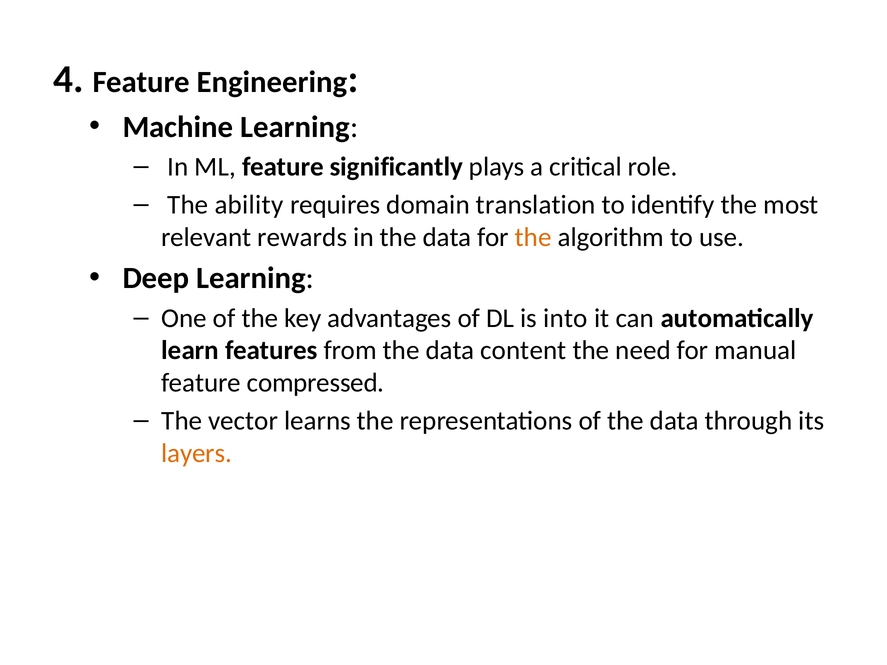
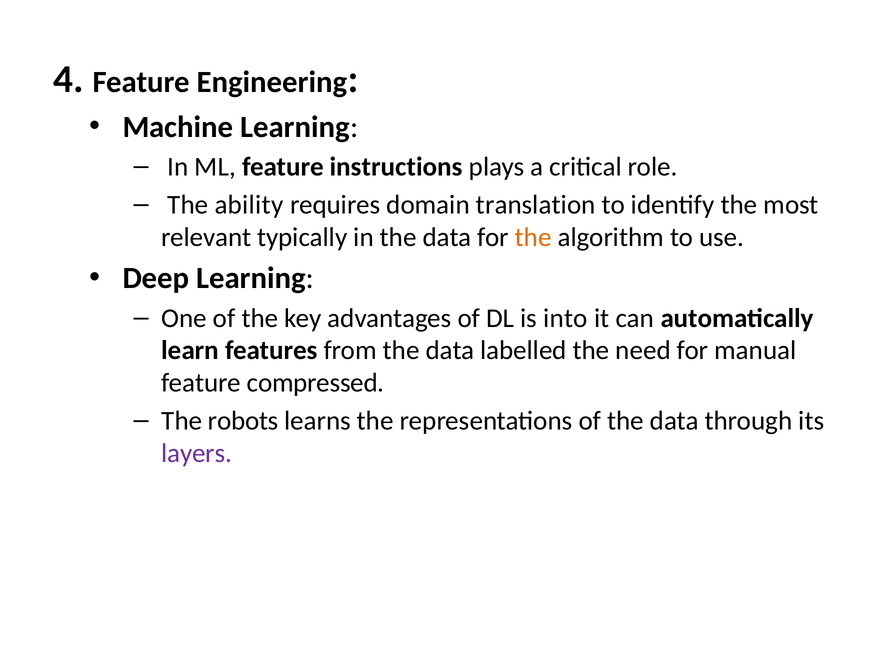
significantly: significantly -> instructions
rewards: rewards -> typically
content: content -> labelled
vector: vector -> robots
layers colour: orange -> purple
